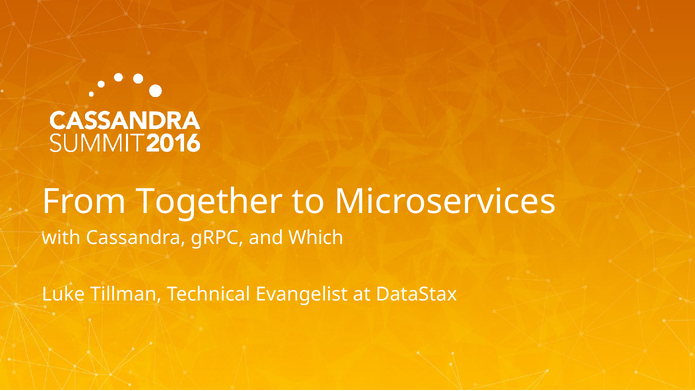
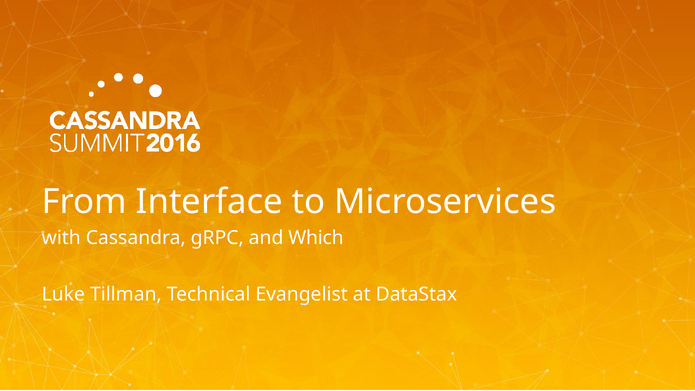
Together: Together -> Interface
